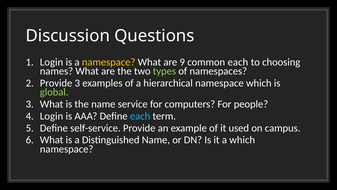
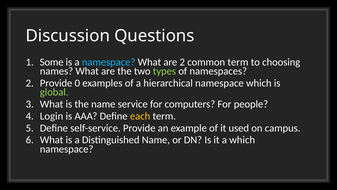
Login at (52, 62): Login -> Some
namespace at (109, 62) colour: yellow -> light blue
are 9: 9 -> 2
common each: each -> term
Provide 3: 3 -> 0
each at (140, 116) colour: light blue -> yellow
